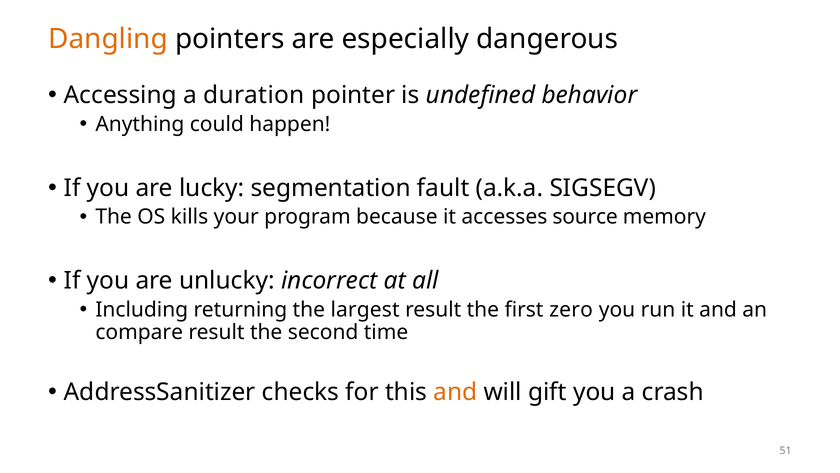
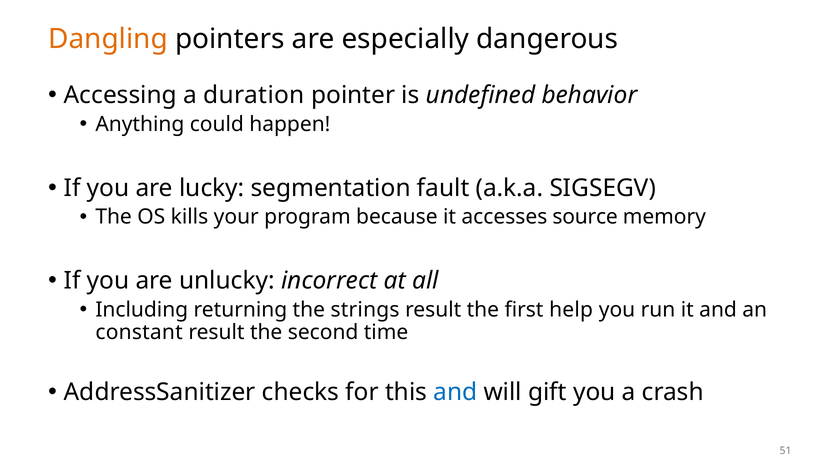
largest: largest -> strings
zero: zero -> help
compare: compare -> constant
and at (455, 392) colour: orange -> blue
